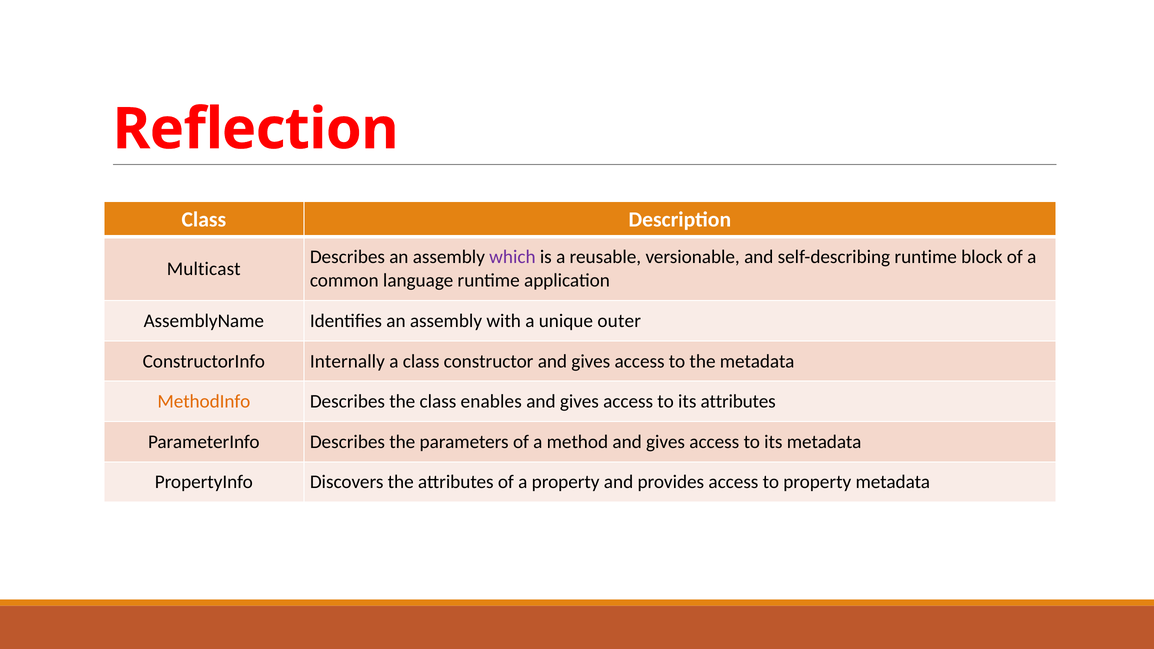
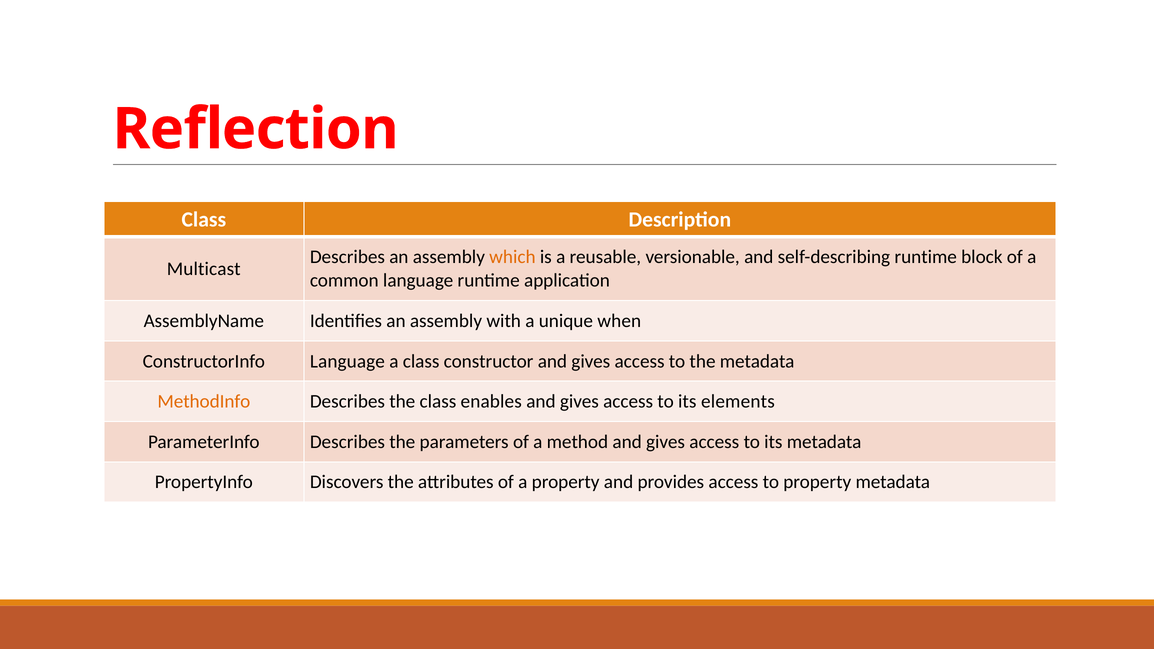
which colour: purple -> orange
outer: outer -> when
ConstructorInfo Internally: Internally -> Language
its attributes: attributes -> elements
